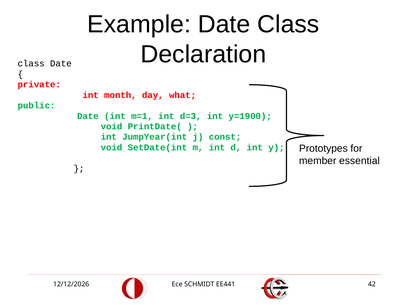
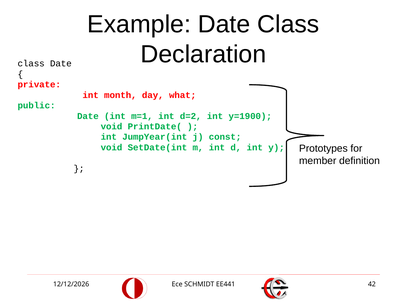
d=3: d=3 -> d=2
essential: essential -> definition
